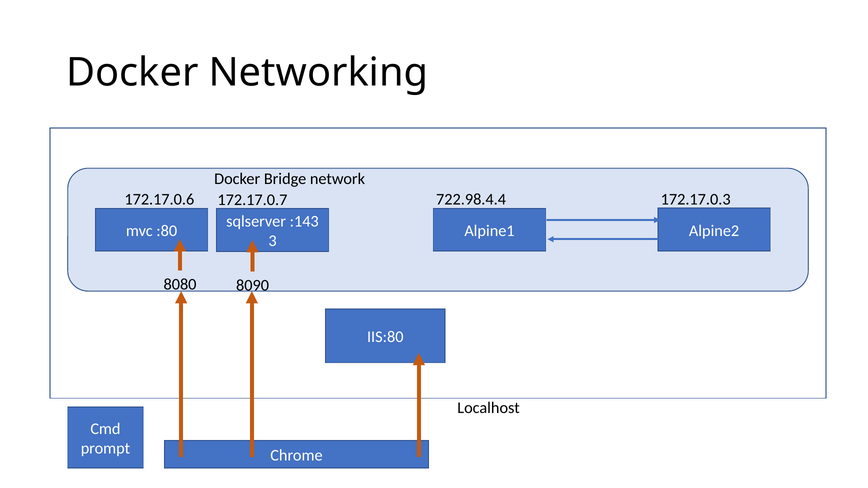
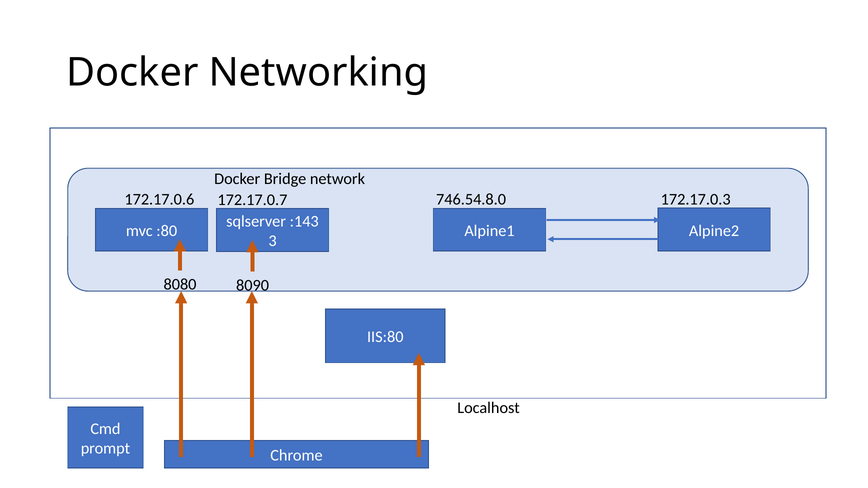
722.98.4.4: 722.98.4.4 -> 746.54.8.0
